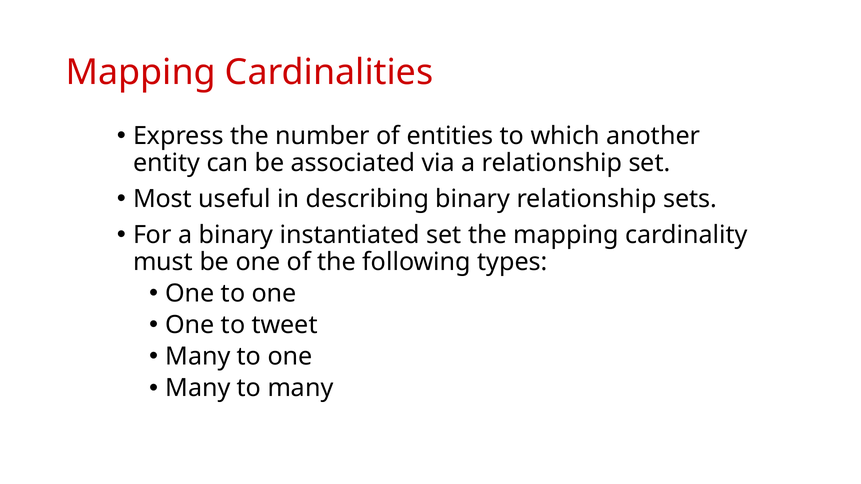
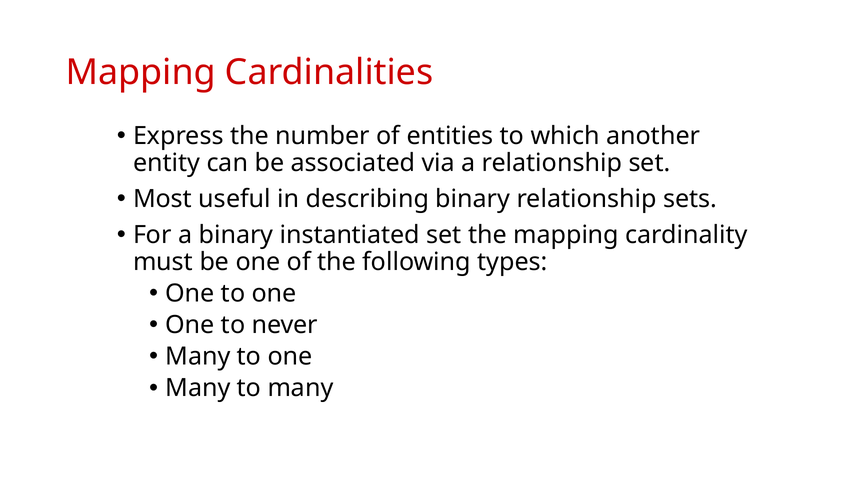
tweet: tweet -> never
